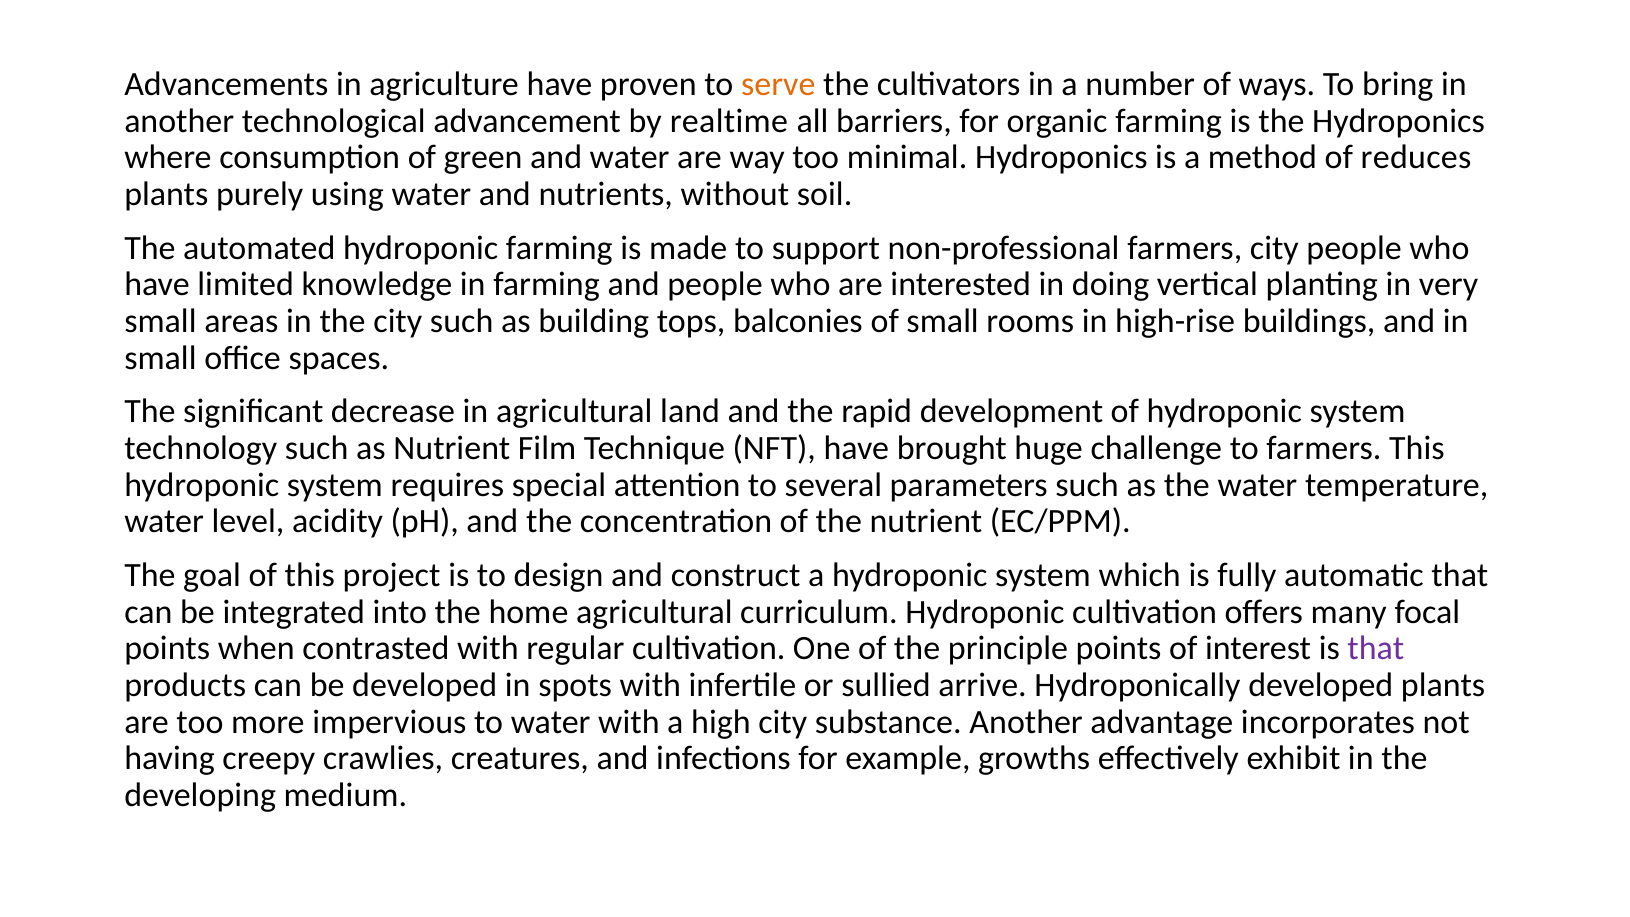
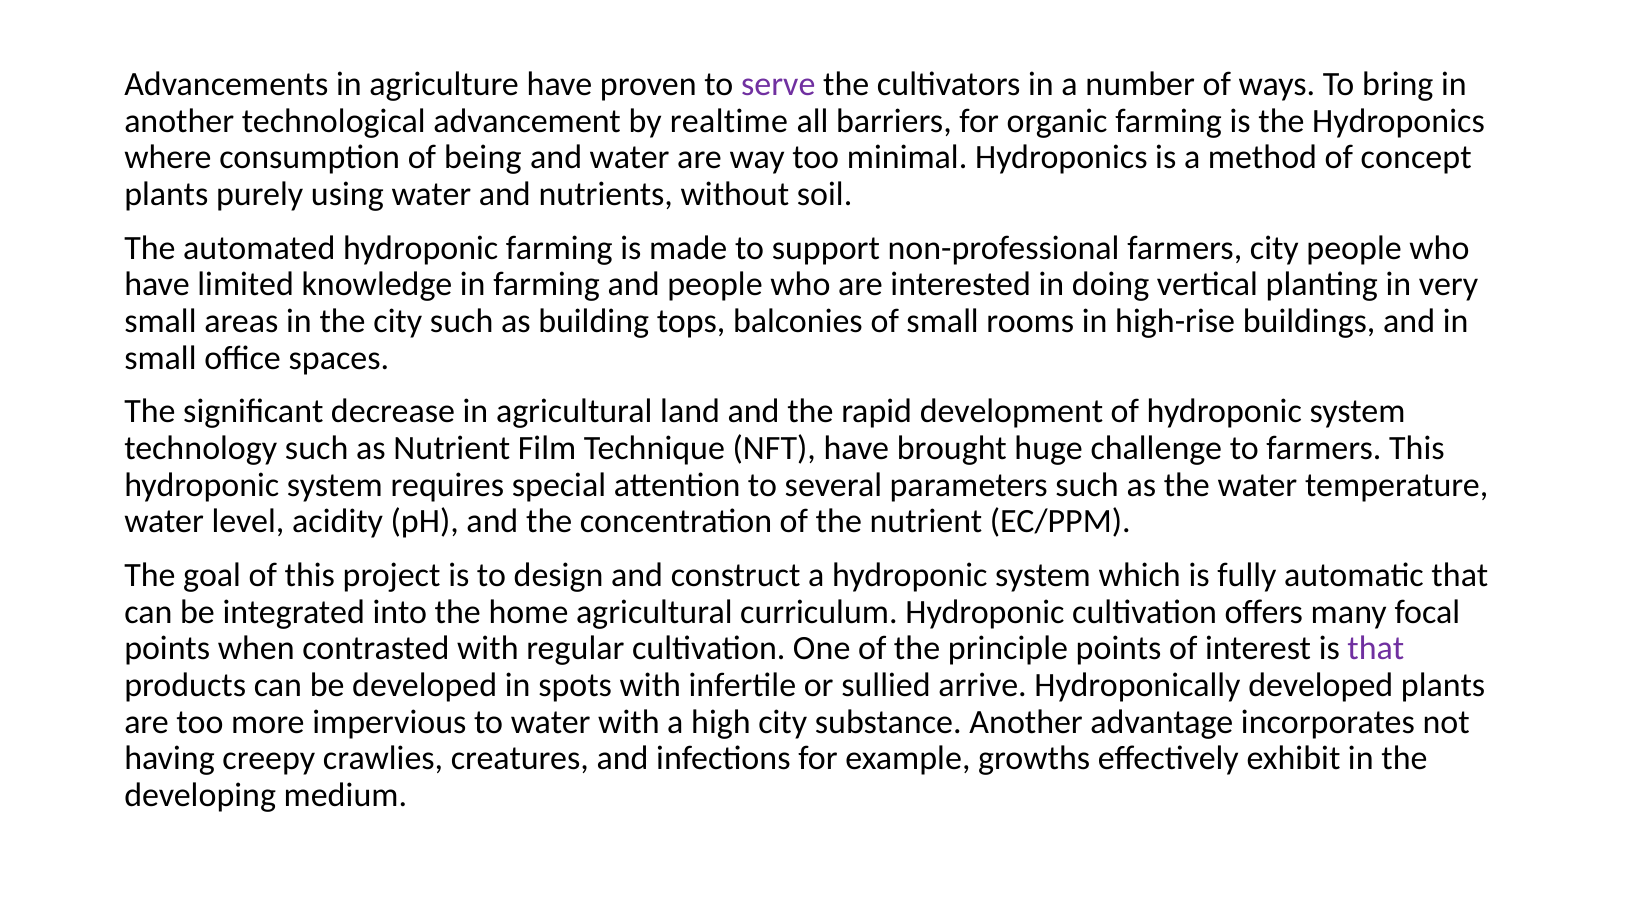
serve colour: orange -> purple
green: green -> being
reduces: reduces -> concept
